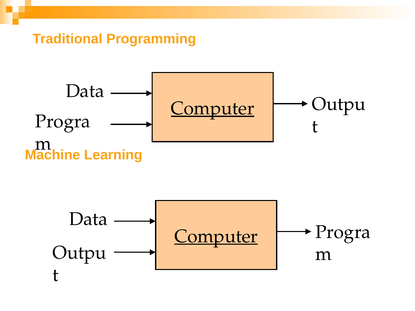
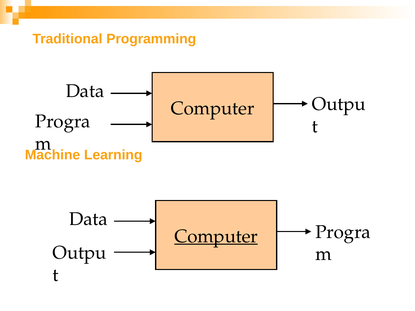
Computer at (213, 108) underline: present -> none
